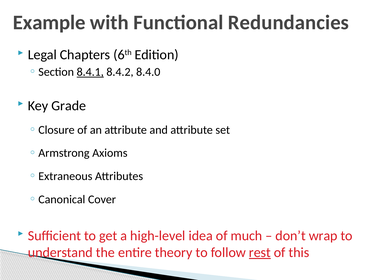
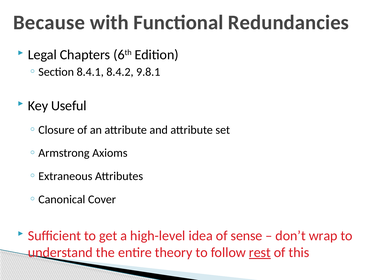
Example: Example -> Because
8.4.1 underline: present -> none
8.4.0: 8.4.0 -> 9.8.1
Grade: Grade -> Useful
much: much -> sense
